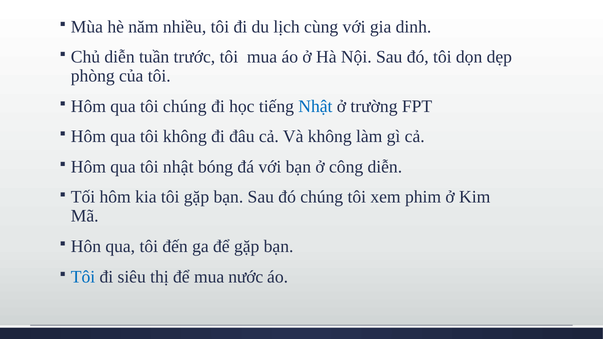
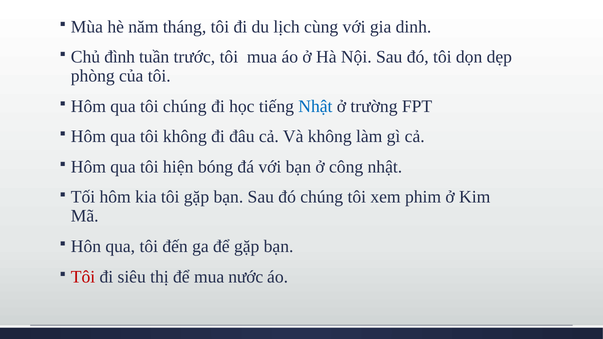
nhiều: nhiều -> tháng
Chủ diễn: diễn -> đình
tôi nhật: nhật -> hiện
công diễn: diễn -> nhật
Tôi at (83, 277) colour: blue -> red
